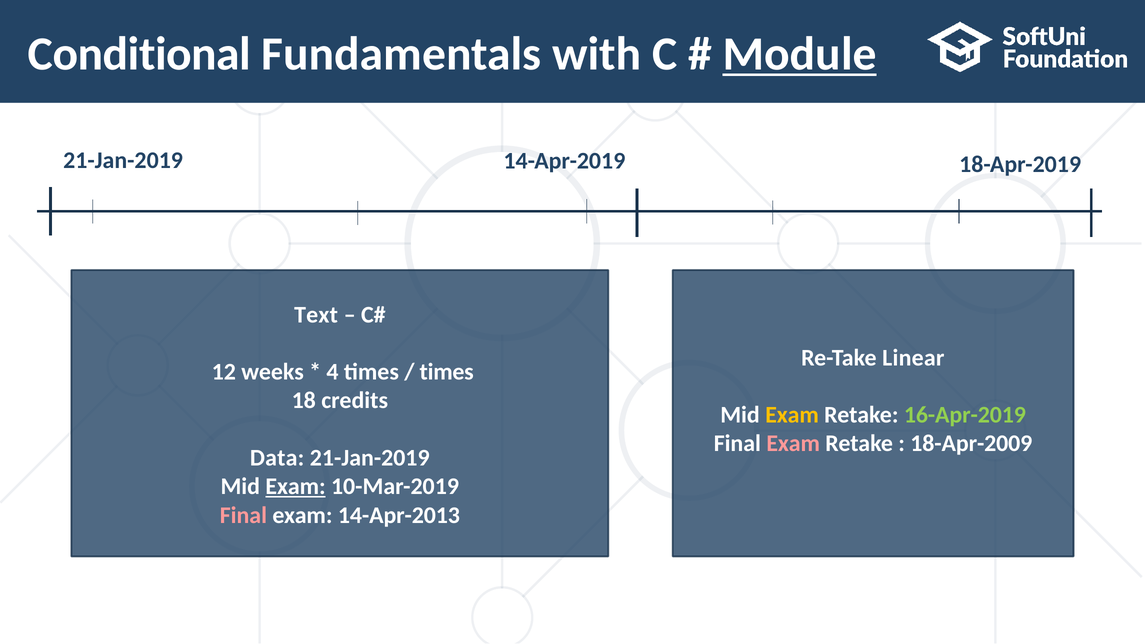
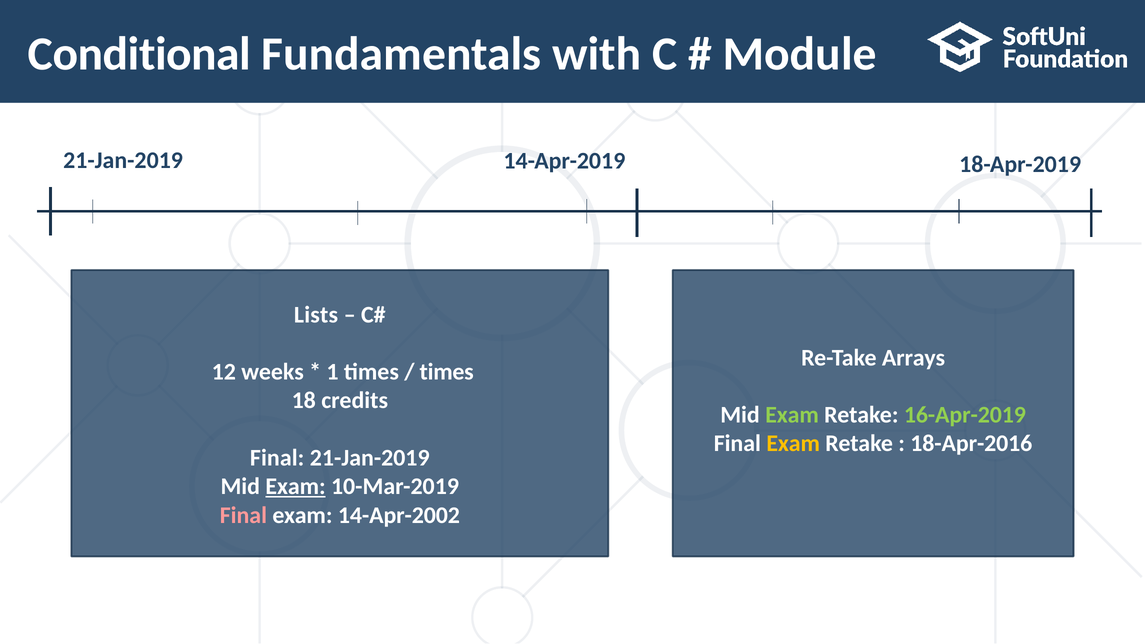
Module underline: present -> none
Text: Text -> Lists
Linear: Linear -> Arrays
4: 4 -> 1
Exam at (792, 415) colour: yellow -> light green
Exam at (793, 444) colour: pink -> yellow
18-Apr-2009: 18-Apr-2009 -> 18-Apr-2016
Data at (277, 458): Data -> Final
14-Apr-2013: 14-Apr-2013 -> 14-Apr-2002
